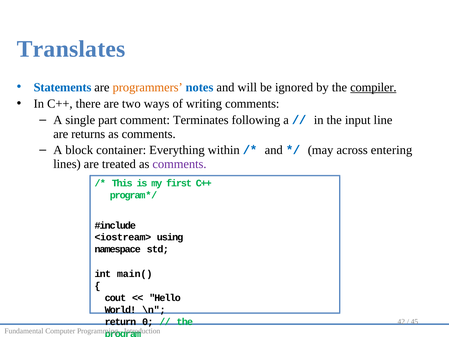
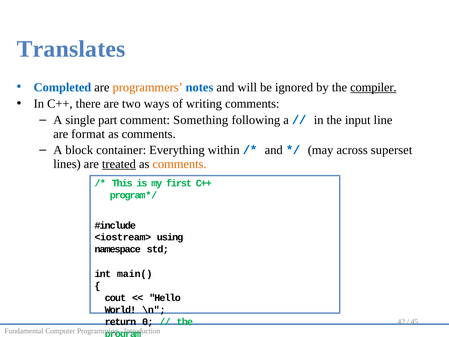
Statements: Statements -> Completed
comment Terminates: Terminates -> Something
returns: returns -> format
entering: entering -> superset
treated underline: none -> present
comments at (179, 164) colour: purple -> orange
